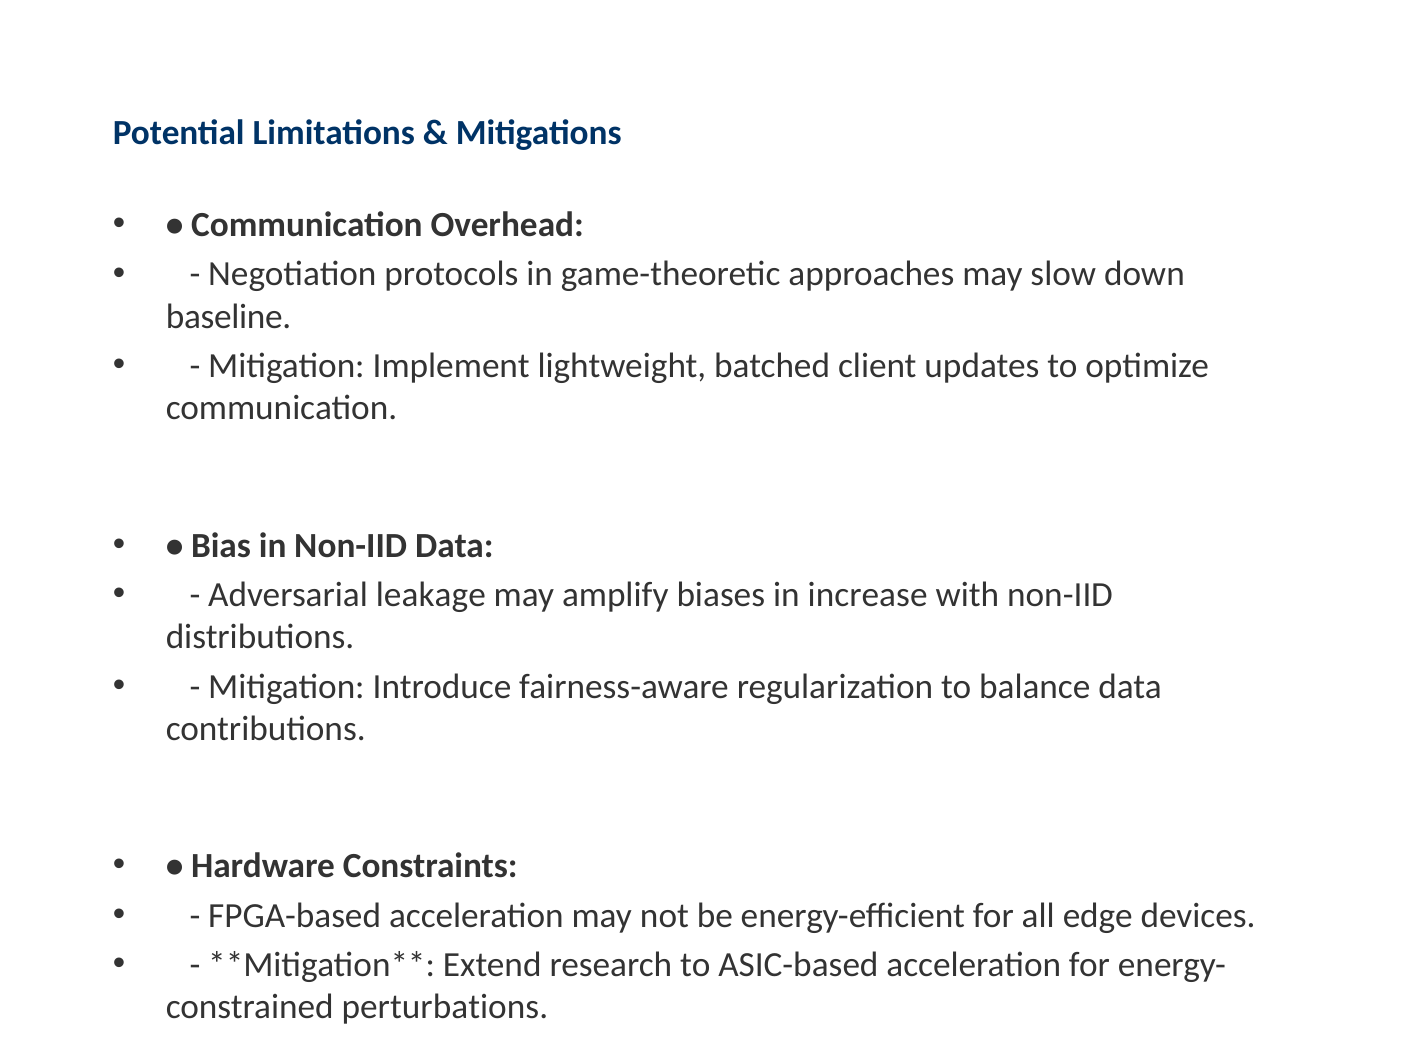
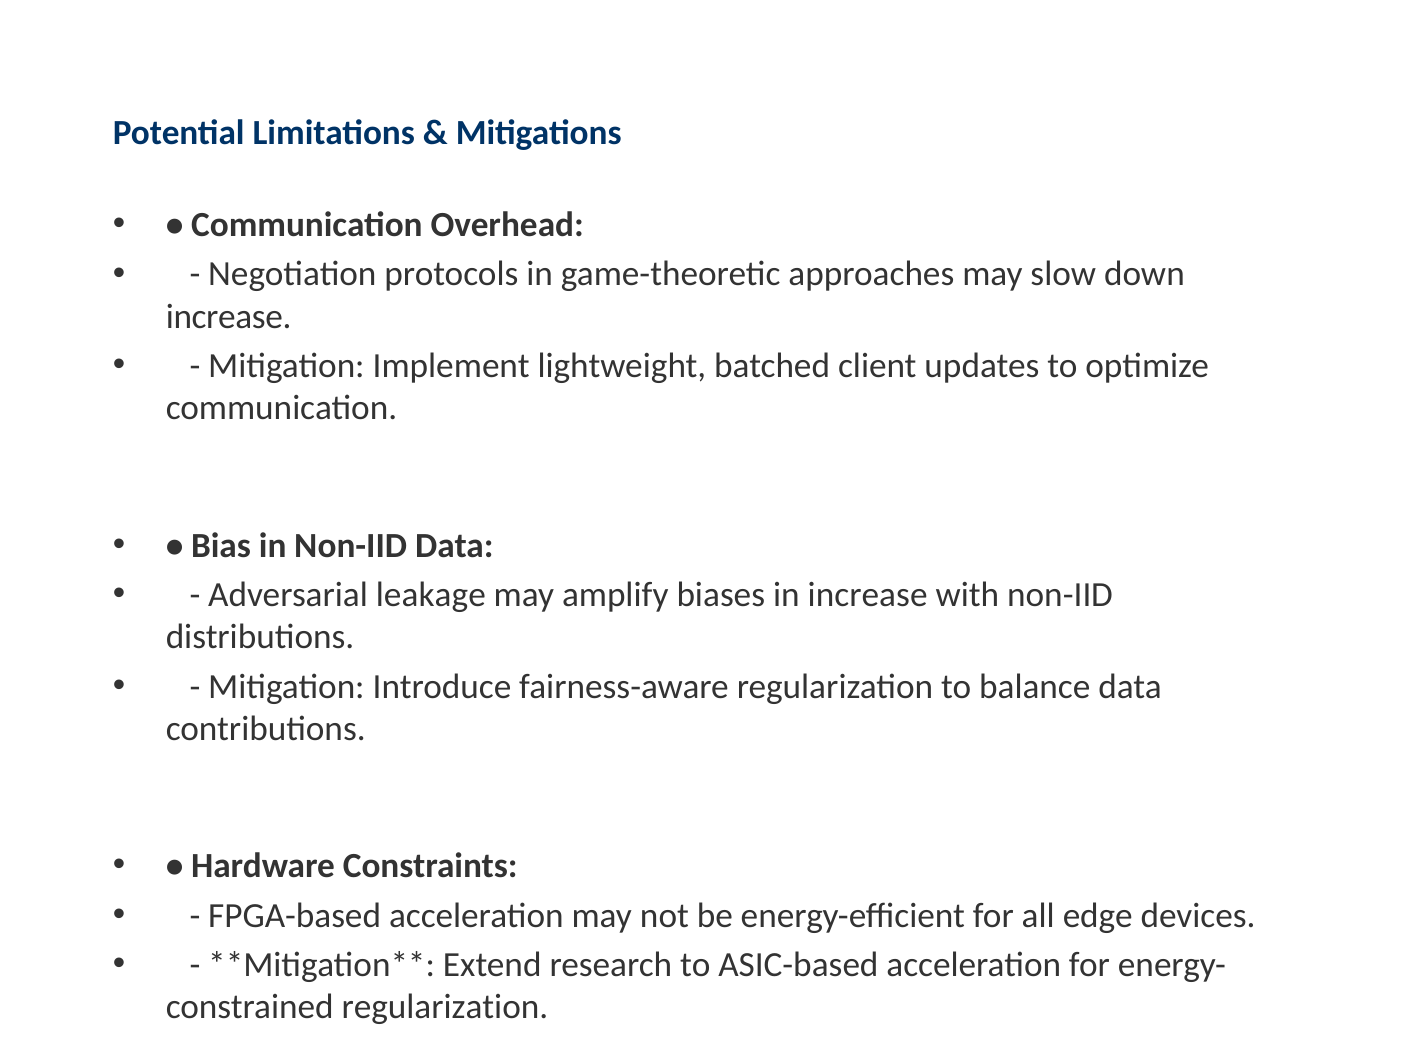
baseline at (229, 317): baseline -> increase
perturbations at (445, 1007): perturbations -> regularization
